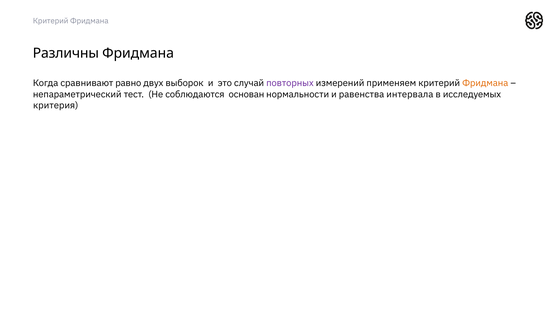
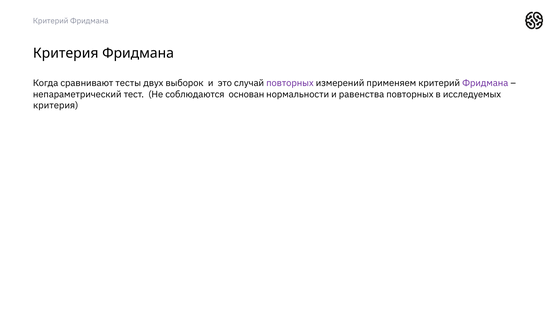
Различны at (66, 53): Различны -> Критерия
равно: равно -> тесты
Фридмана at (485, 83) colour: orange -> purple
равенства интервала: интервала -> повторных
